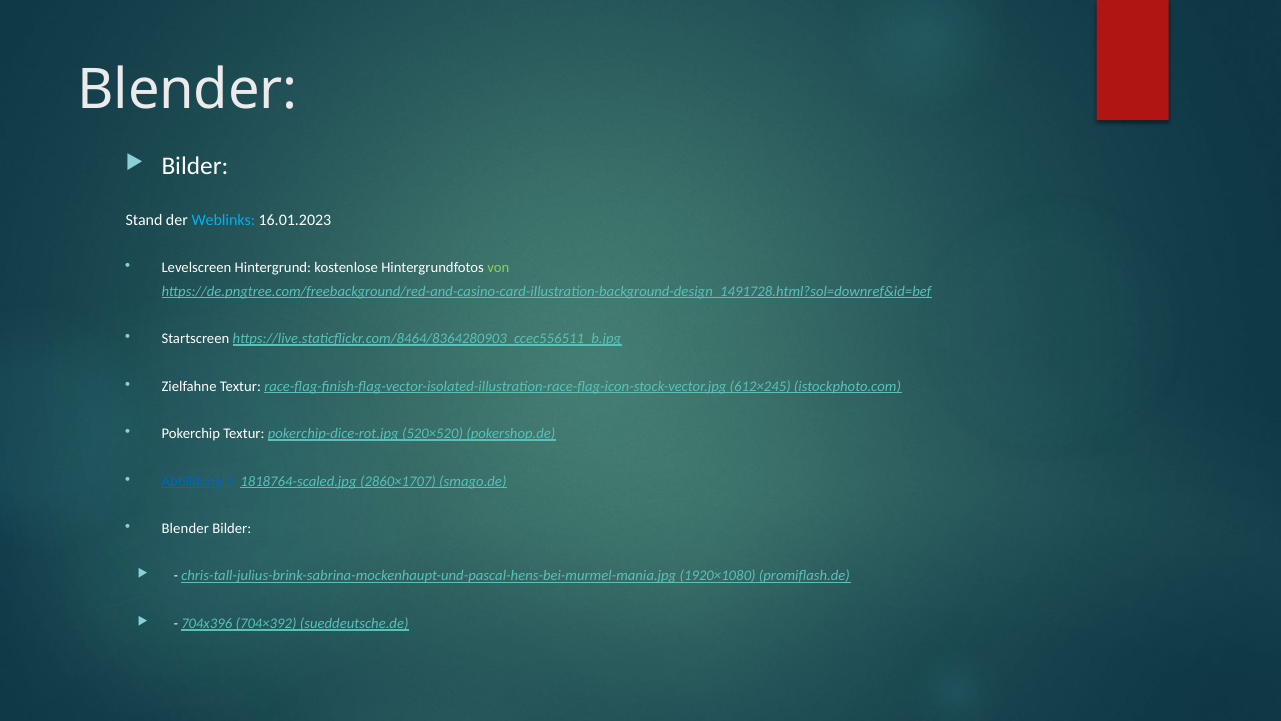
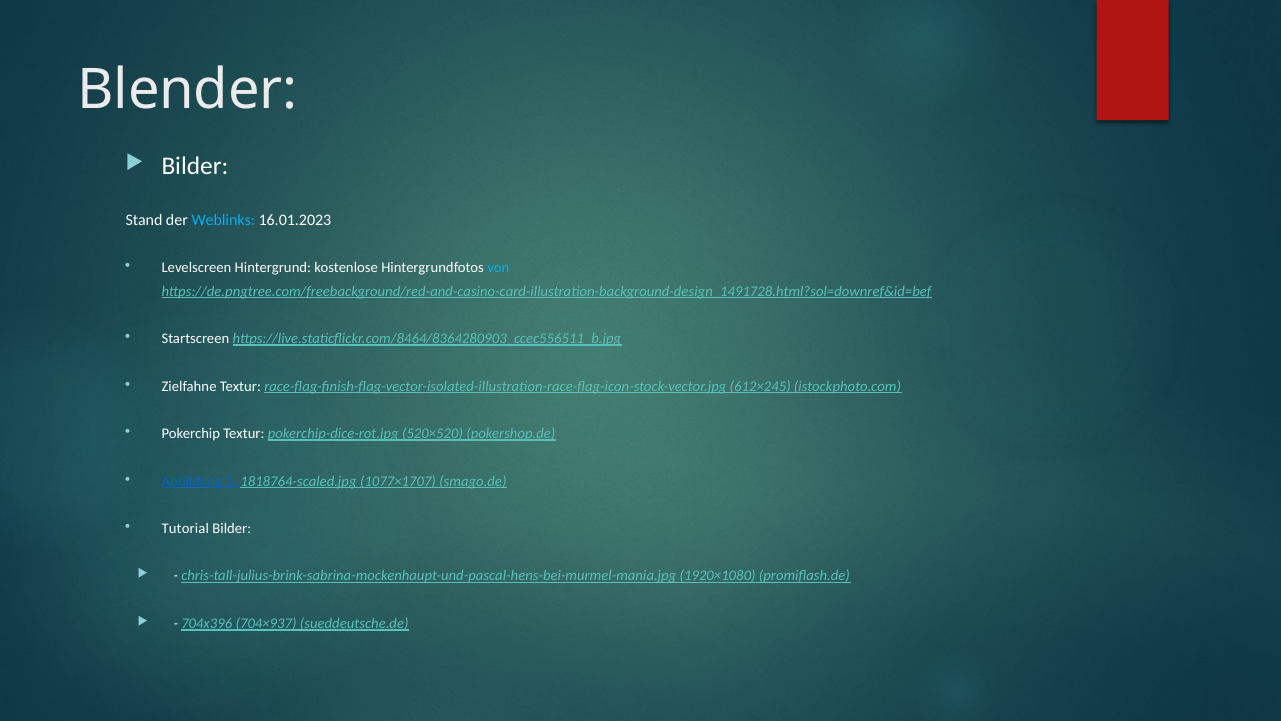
von colour: light green -> light blue
2860×1707: 2860×1707 -> 1077×1707
Blender at (185, 528): Blender -> Tutorial
704×392: 704×392 -> 704×937
